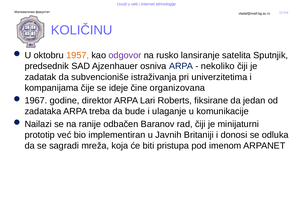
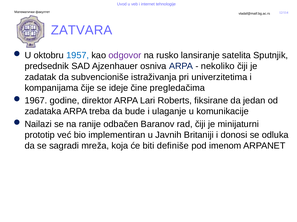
KOLIČINU: KOLIČINU -> ZATVARA
1957 colour: orange -> blue
organizovana: organizovana -> pregledačima
pristupa: pristupa -> definiše
